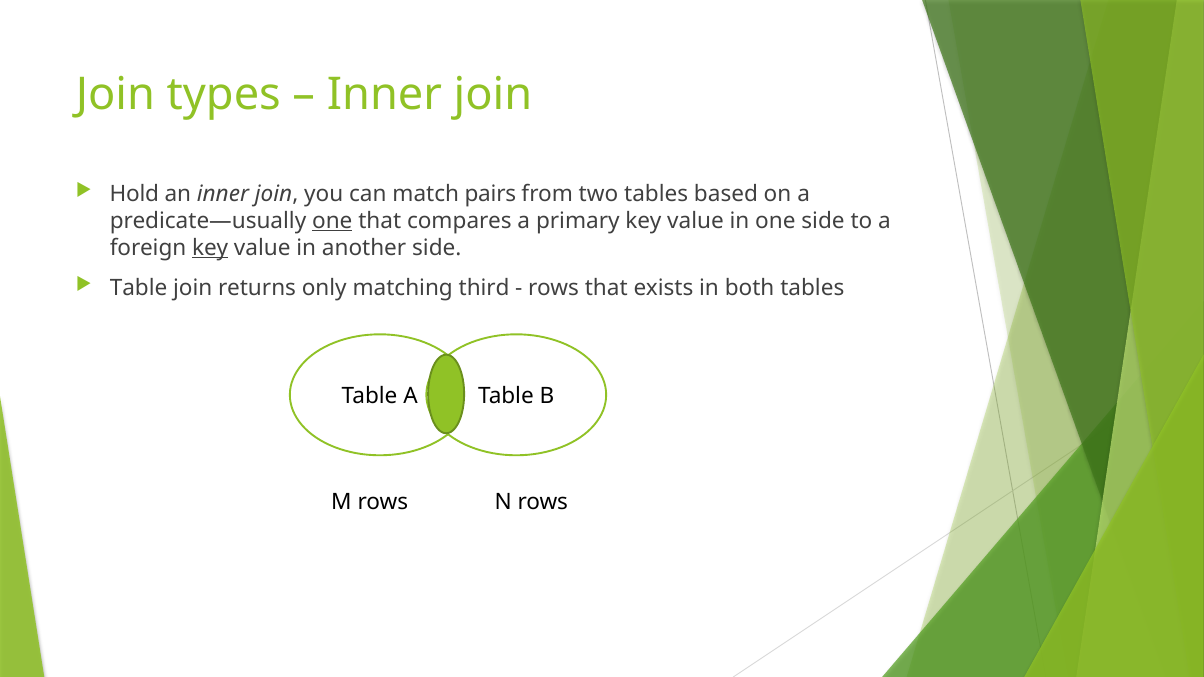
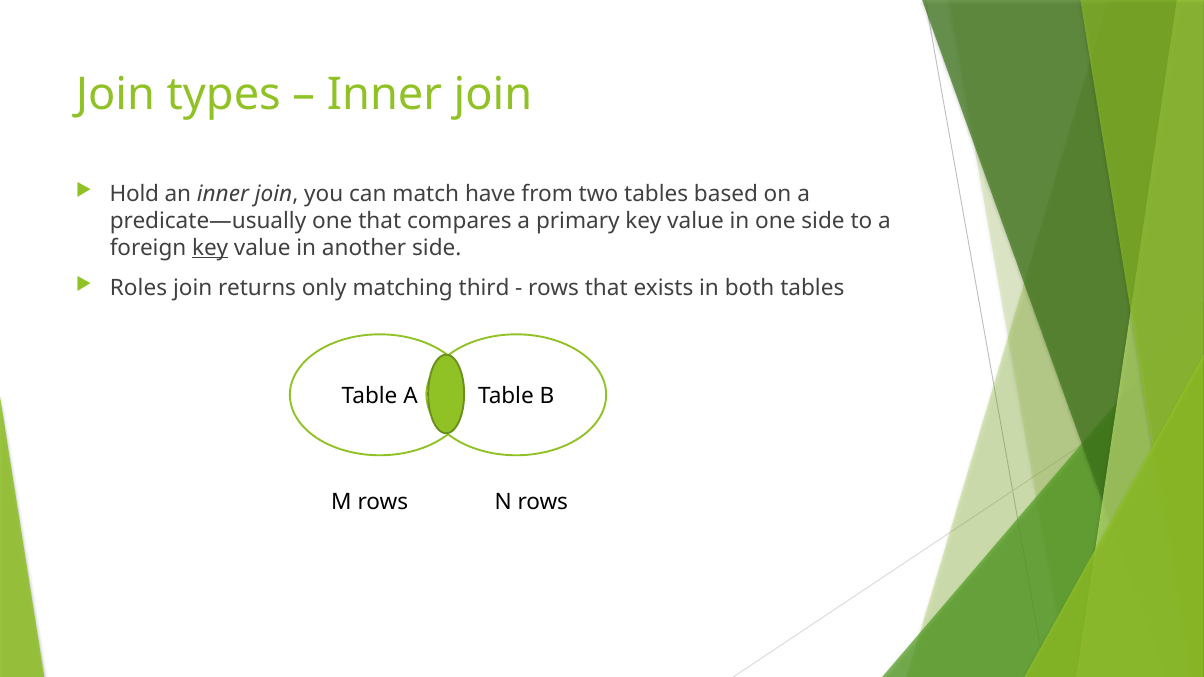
pairs: pairs -> have
one at (332, 221) underline: present -> none
Table at (139, 288): Table -> Roles
